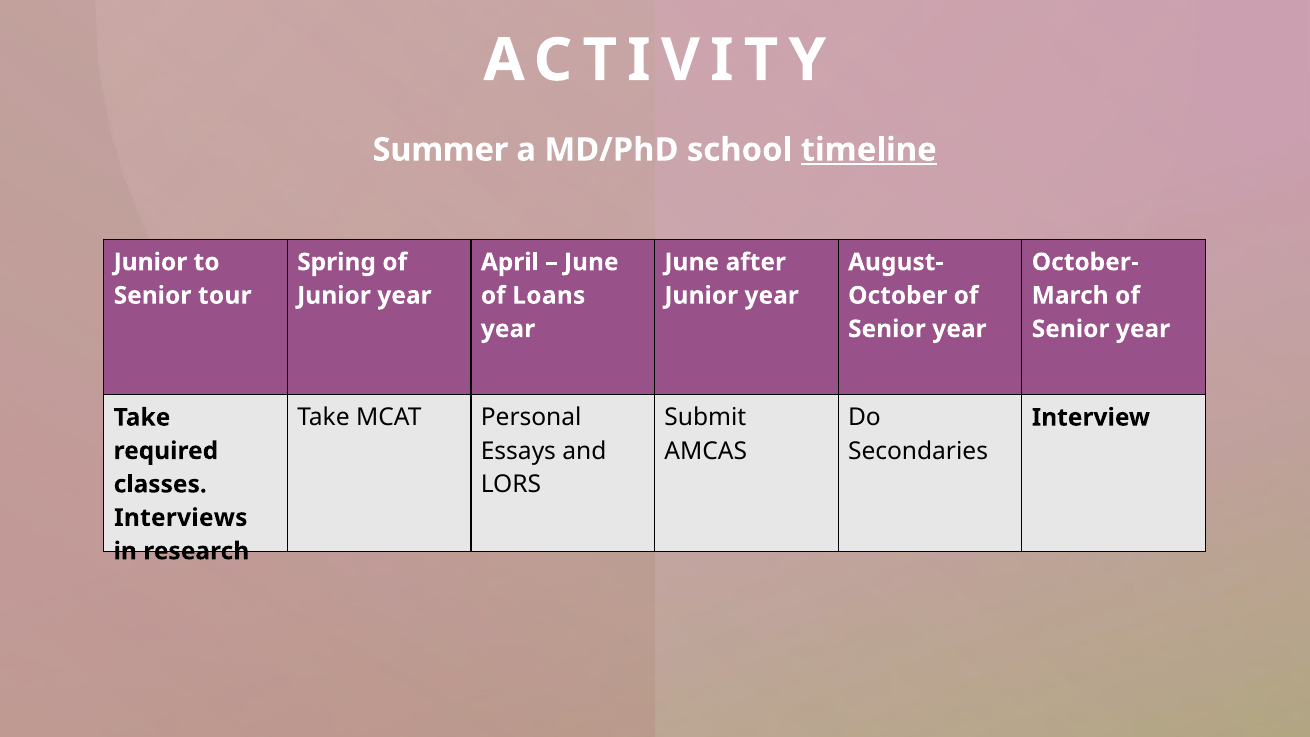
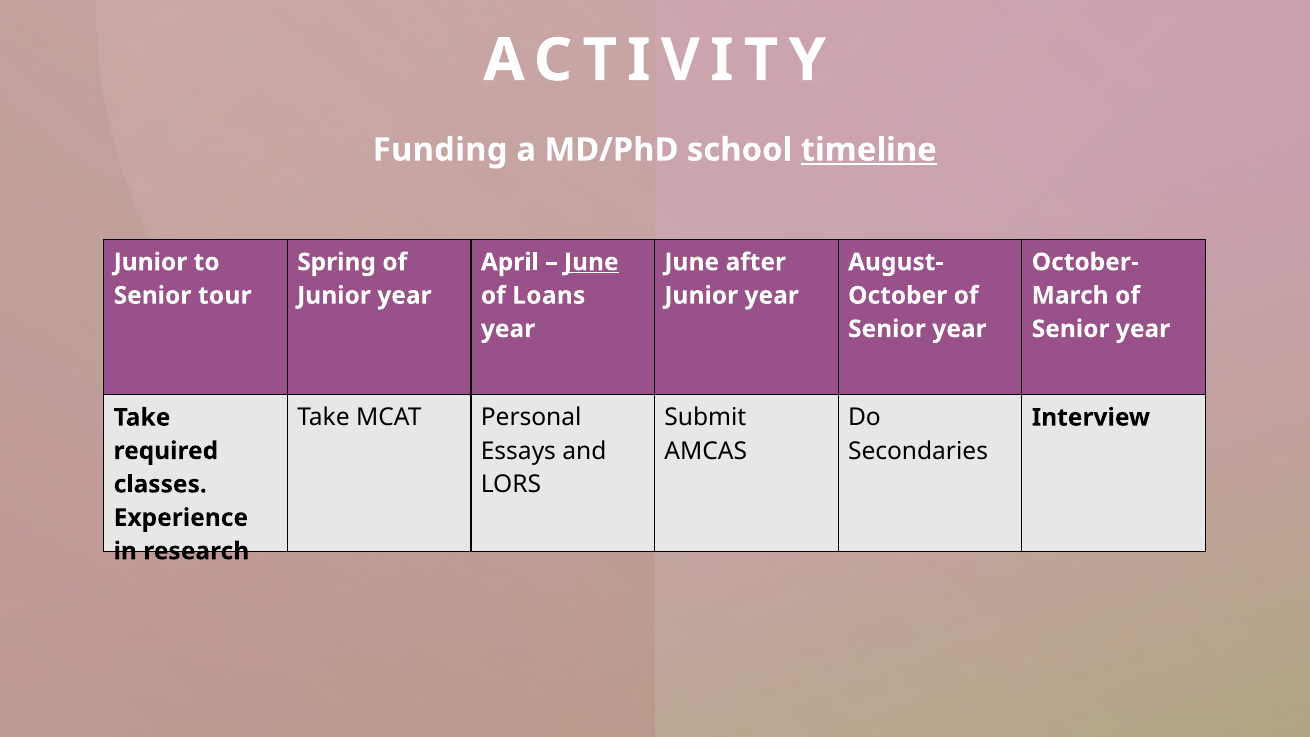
Summer: Summer -> Funding
June at (591, 262) underline: none -> present
Interviews: Interviews -> Experience
